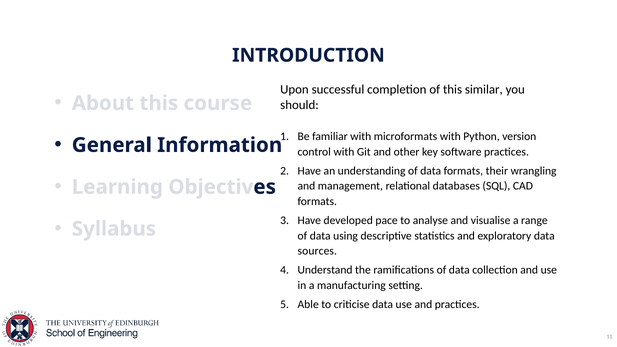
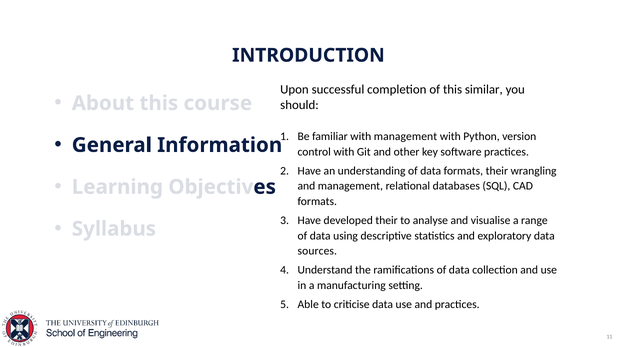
with microformats: microformats -> management
developed pace: pace -> their
